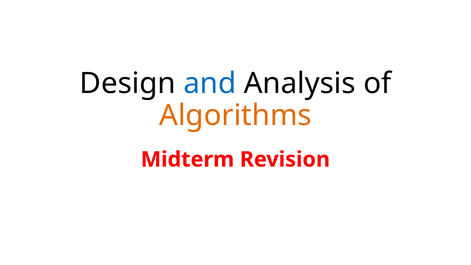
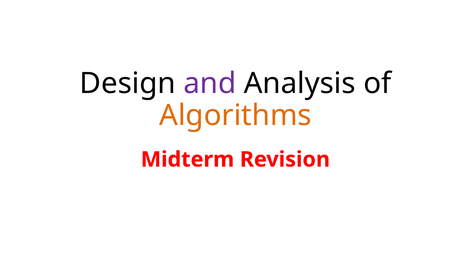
and colour: blue -> purple
